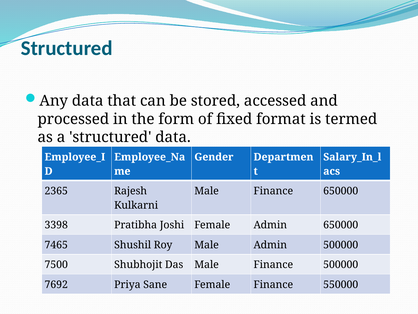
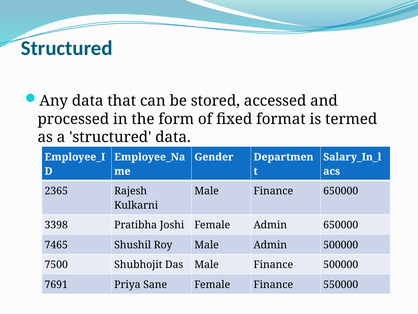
7692: 7692 -> 7691
